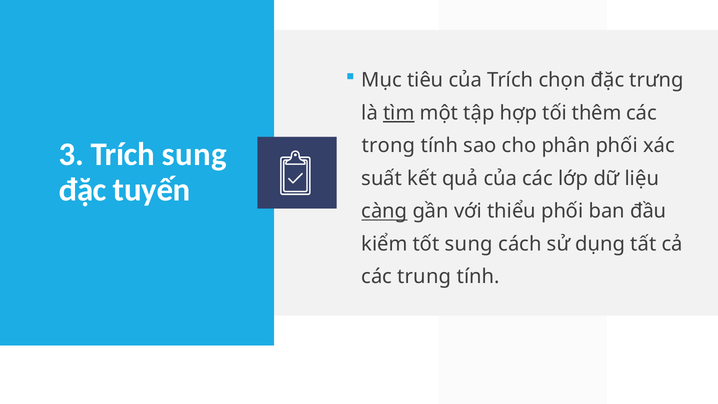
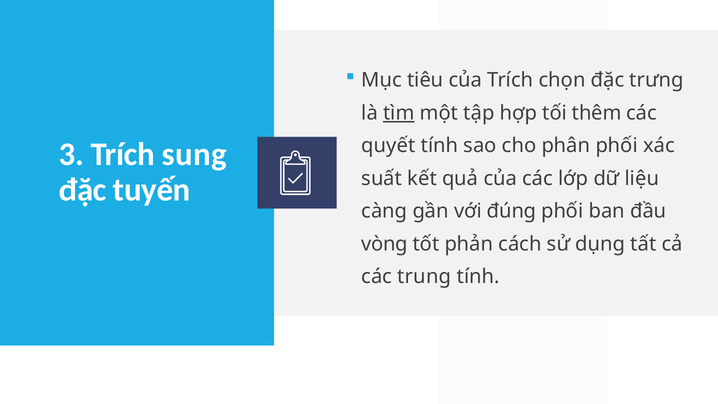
trọng: trọng -> quyết
càng underline: present -> none
thiểu: thiểu -> đúng
kiểm: kiểm -> vòng
tốt sung: sung -> phản
